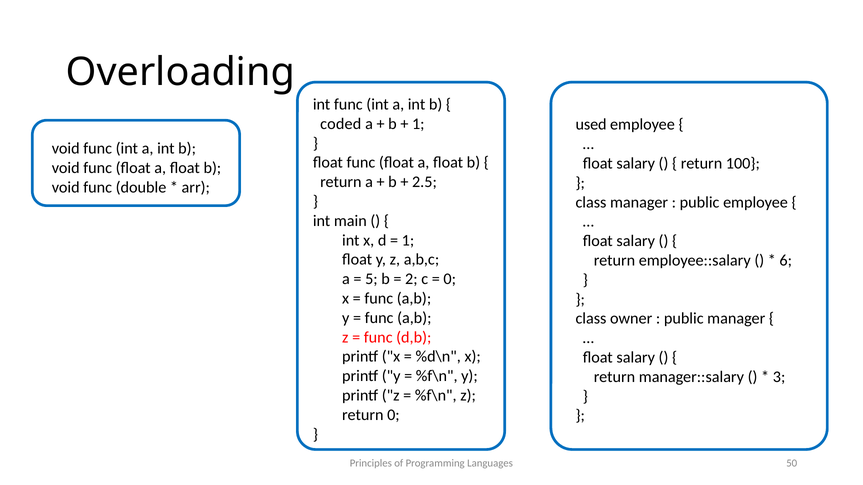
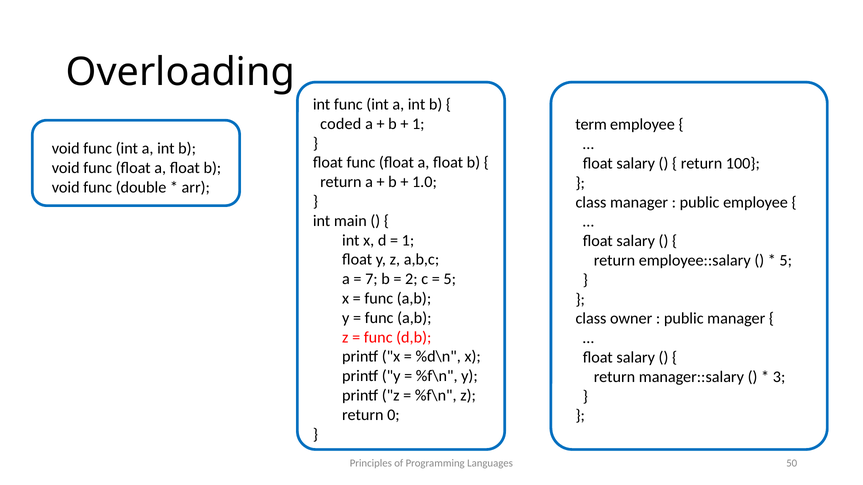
used: used -> term
2.5: 2.5 -> 1.0
6 at (786, 261): 6 -> 5
5: 5 -> 7
0 at (450, 279): 0 -> 5
